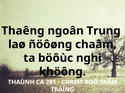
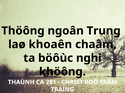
Thaêng: Thaêng -> Thöông
ñöôøng: ñöôøng -> khoaên
